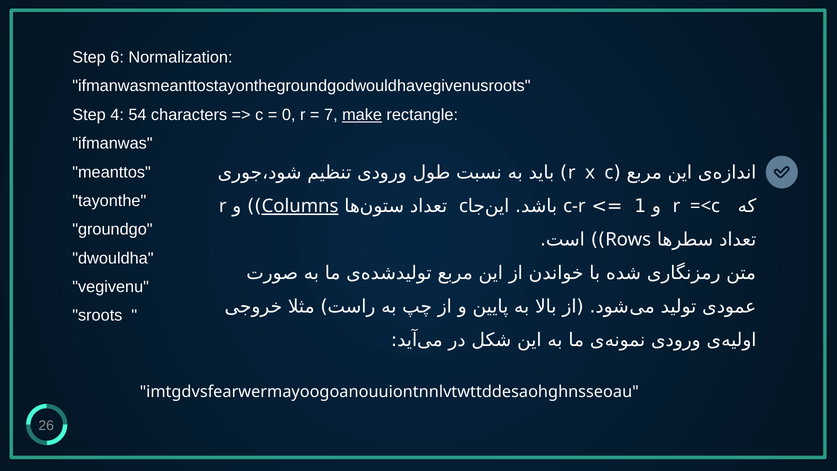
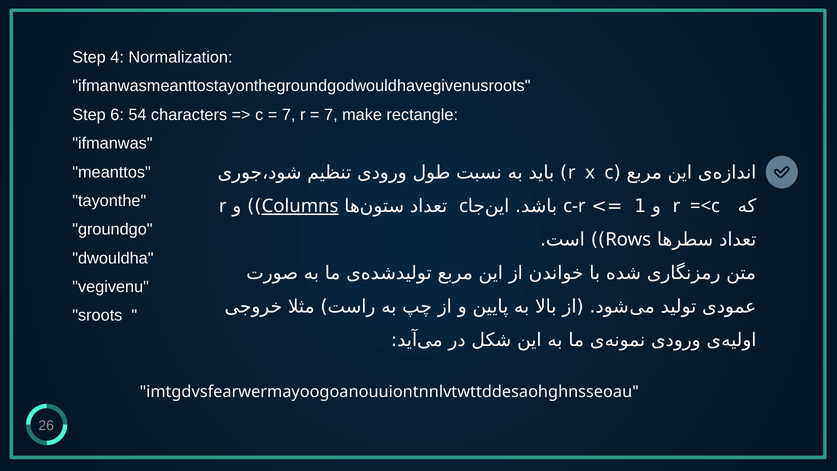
6: 6 -> 4
4: 4 -> 6
0 at (289, 115): 0 -> 7
make underline: present -> none
